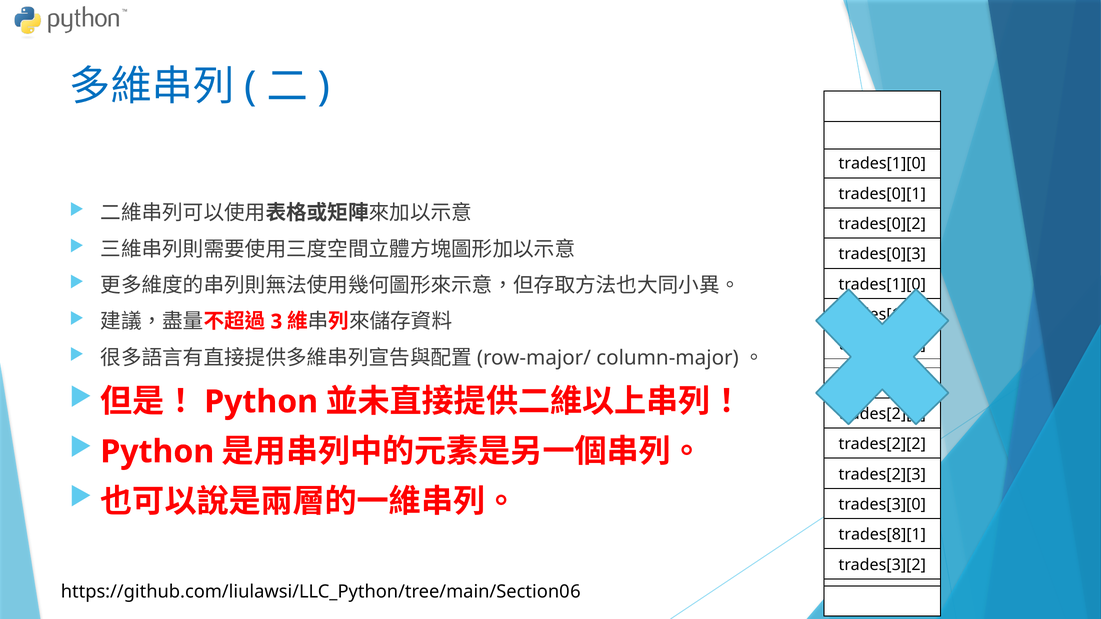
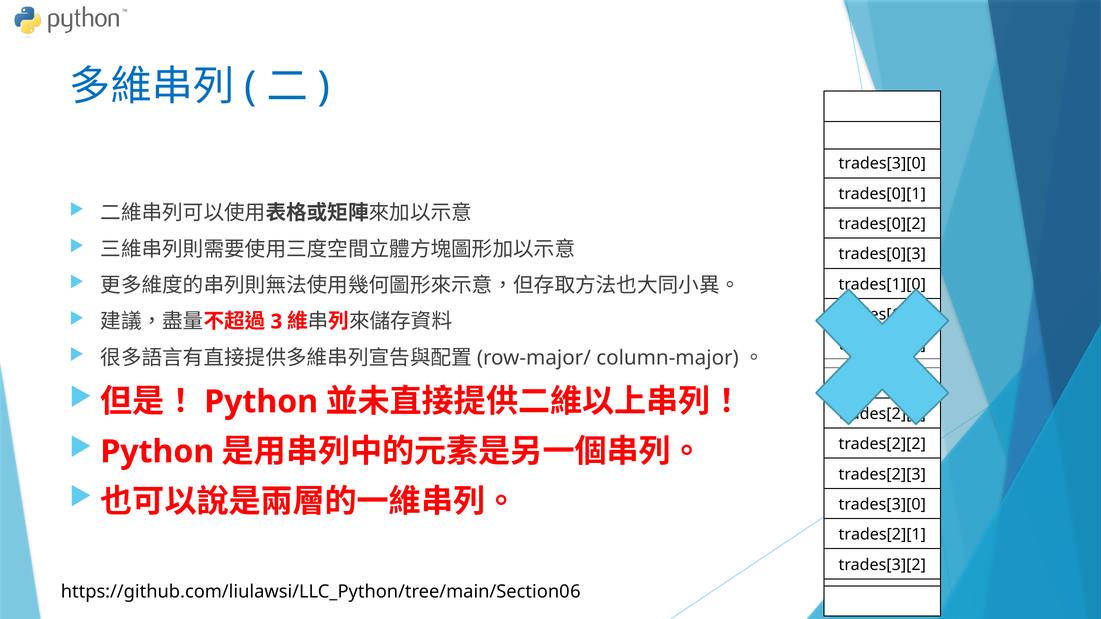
trades[1][0 at (882, 164): trades[1][0 -> trades[3][0
trades[8][1 at (882, 535): trades[8][1 -> trades[2][1
